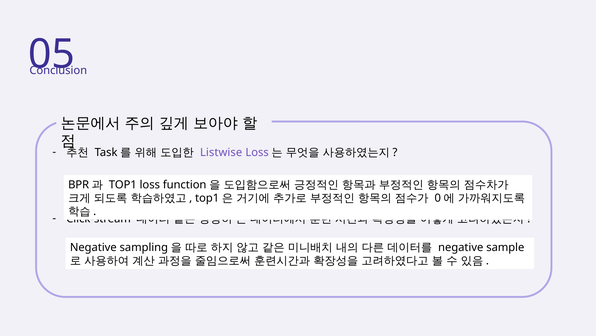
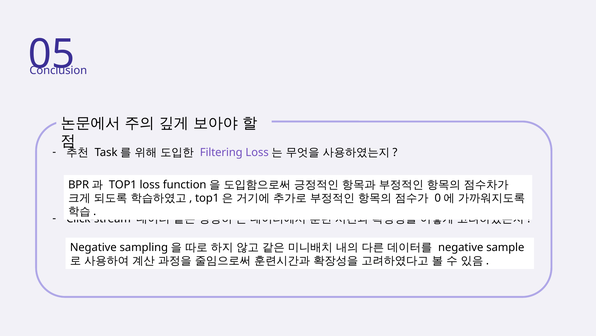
Listwise: Listwise -> Filtering
